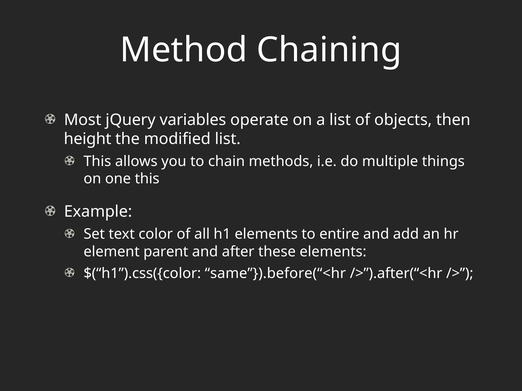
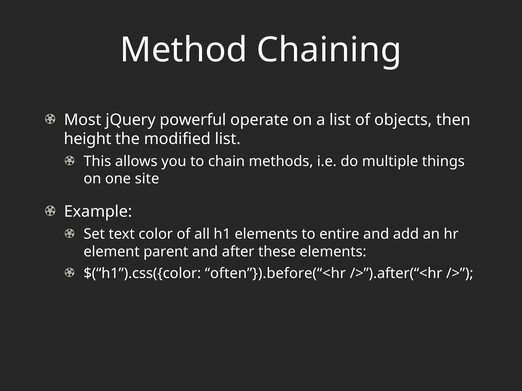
variables: variables -> powerful
one this: this -> site
same”}).before(“<hr: same”}).before(“<hr -> often”}).before(“<hr
